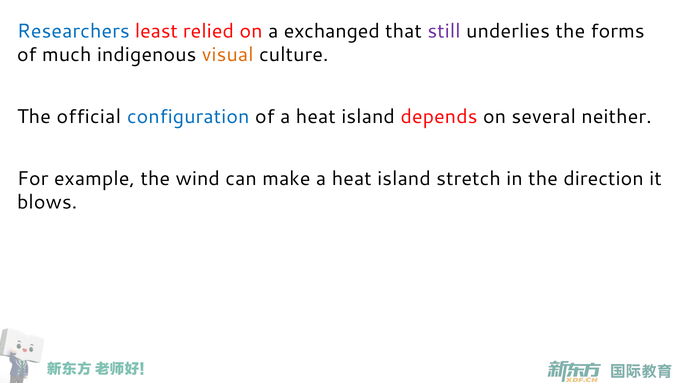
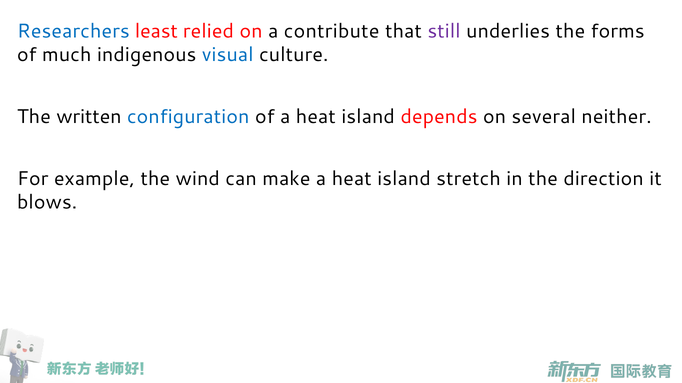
exchanged: exchanged -> contribute
visual colour: orange -> blue
official: official -> written
